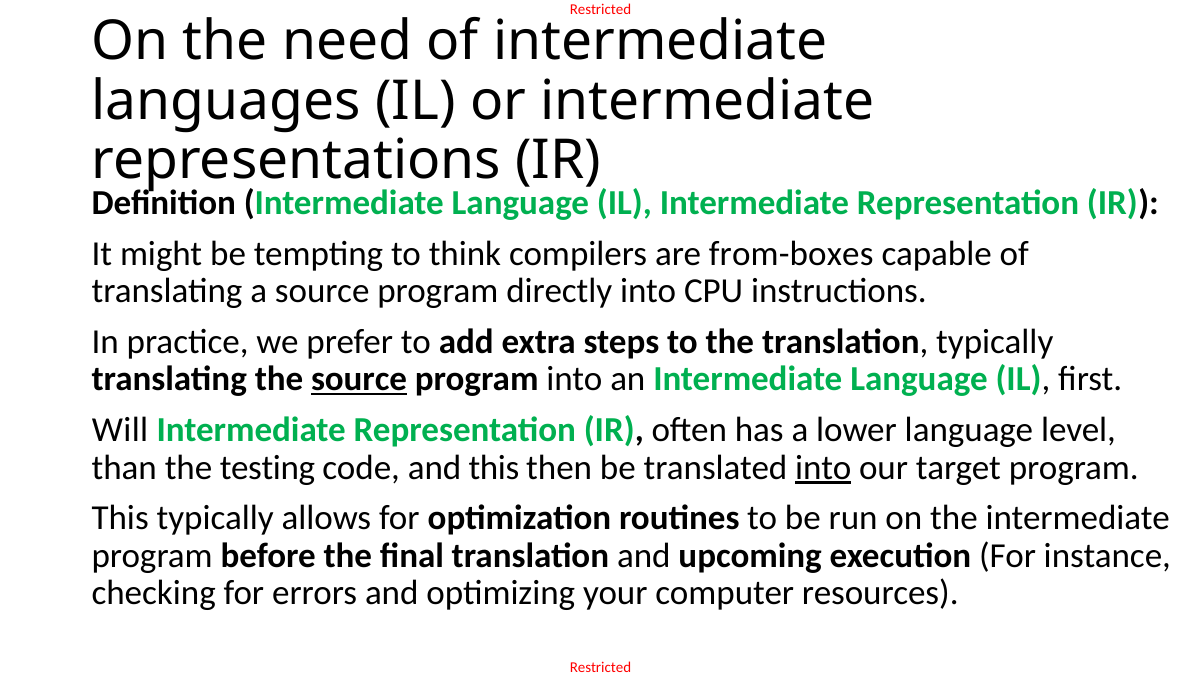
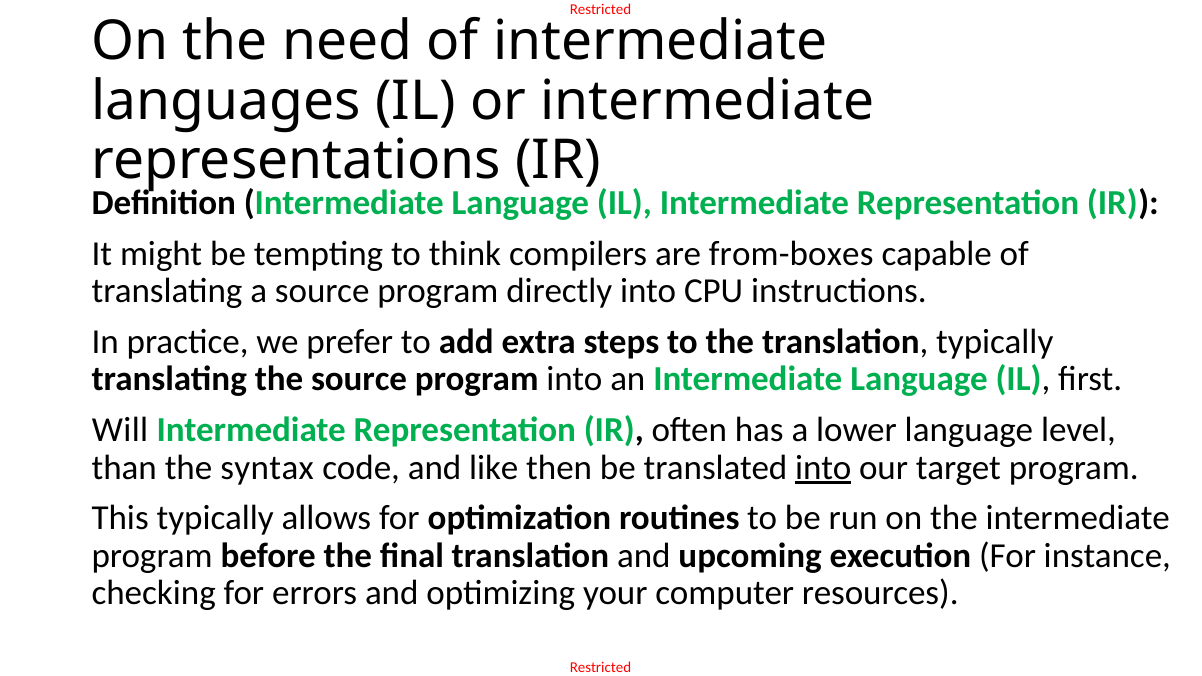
source at (359, 379) underline: present -> none
testing: testing -> syntax
and this: this -> like
